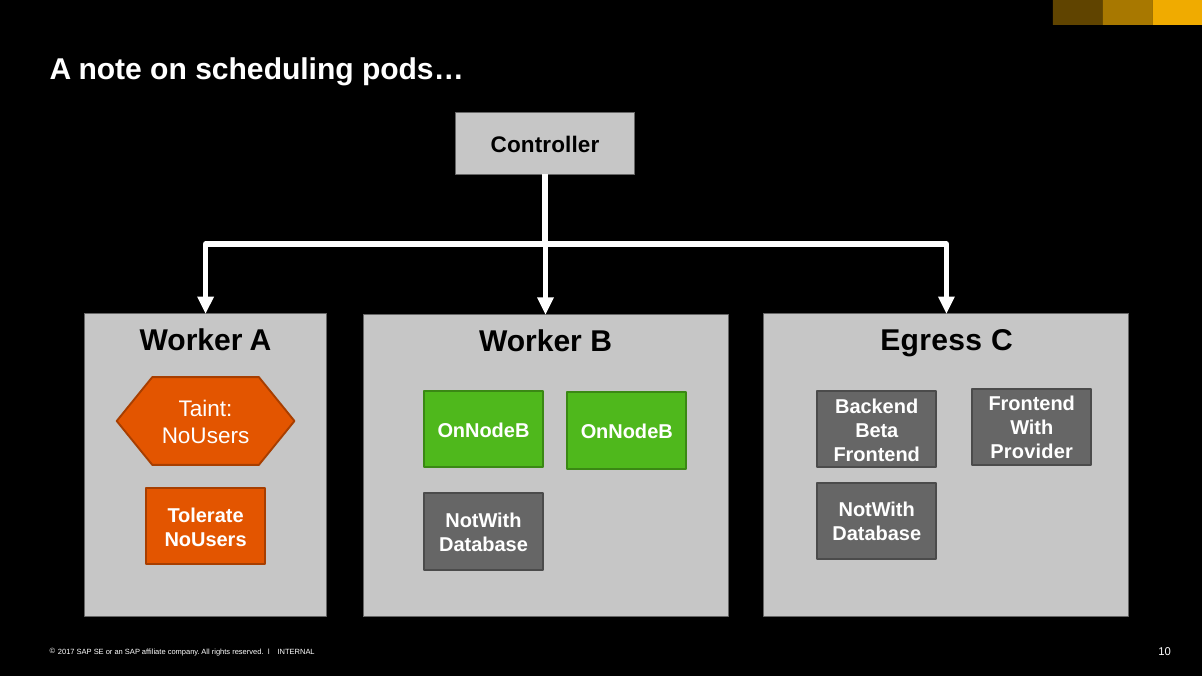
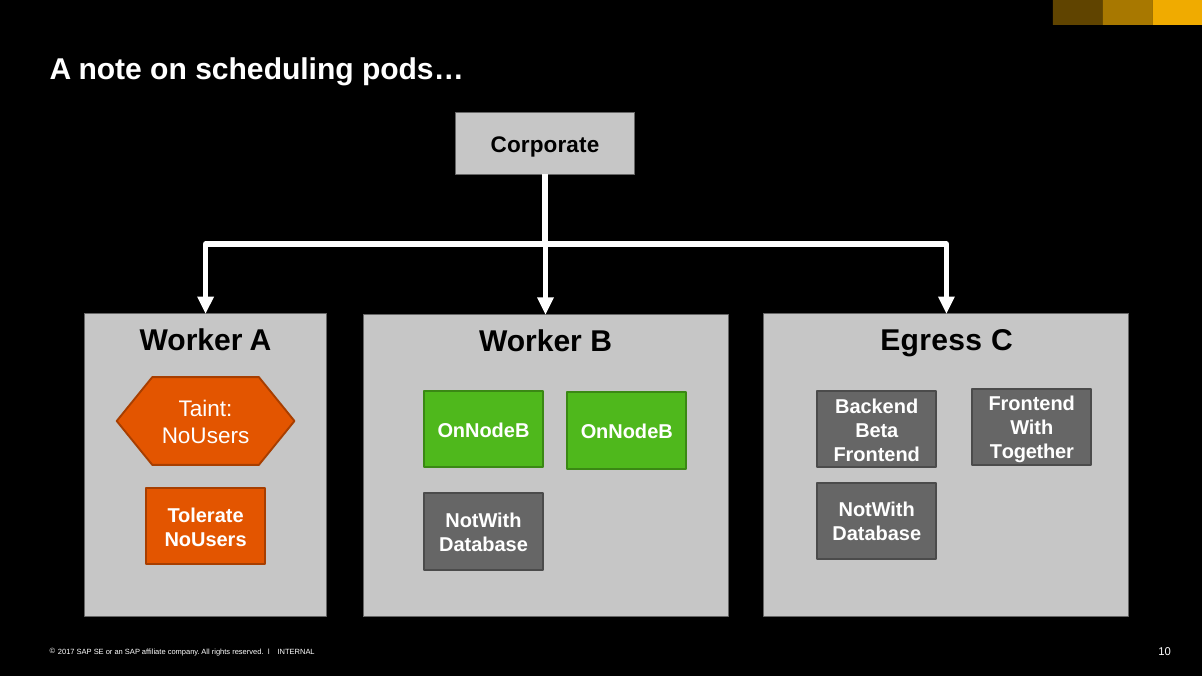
Controller: Controller -> Corporate
Provider: Provider -> Together
